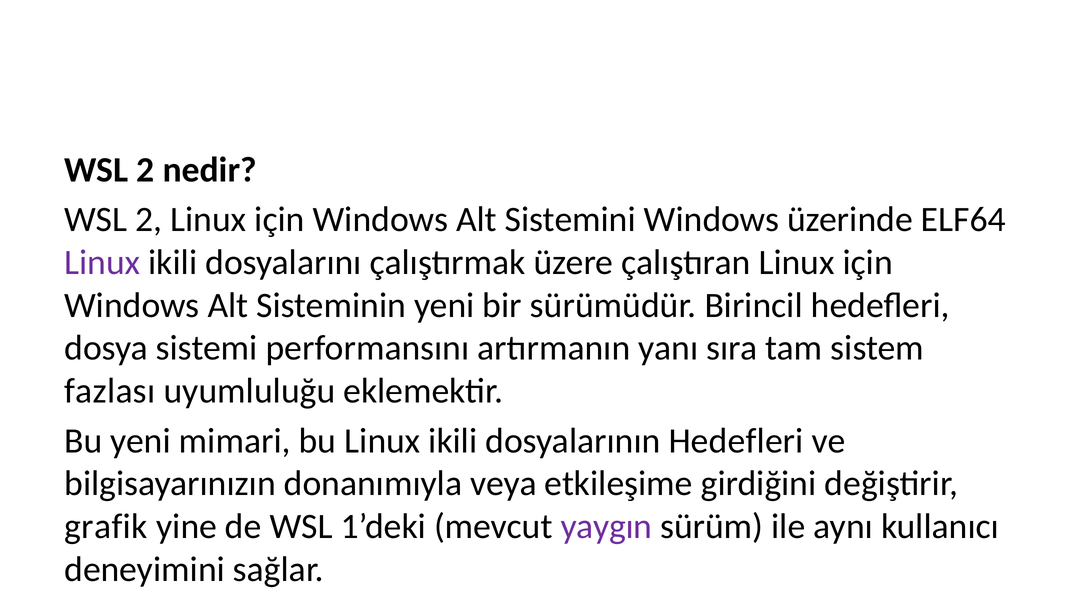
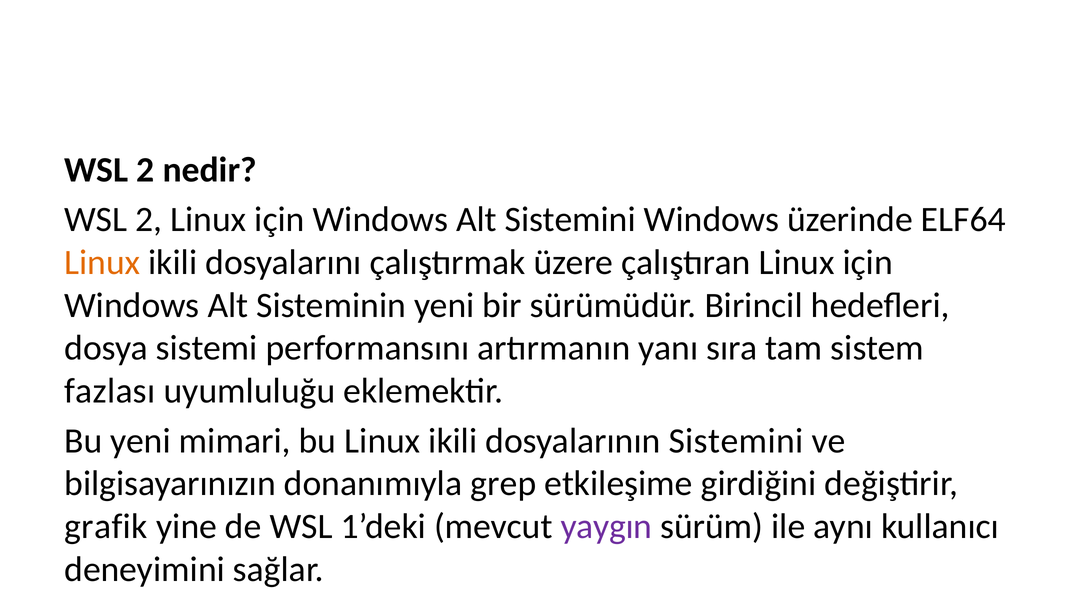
Linux at (102, 263) colour: purple -> orange
dosyalarının Hedefleri: Hedefleri -> Sistemini
donanımıyla veya: veya -> grep
